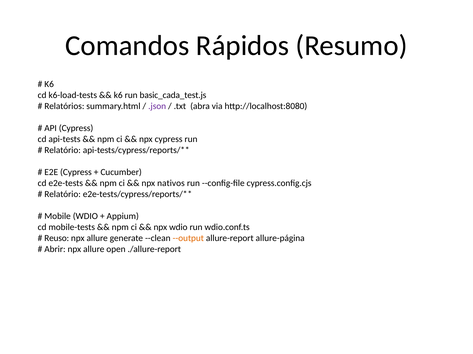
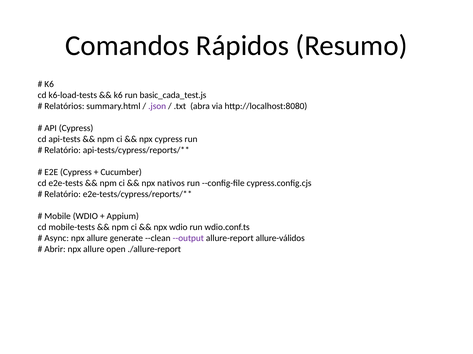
Reuso: Reuso -> Async
--output colour: orange -> purple
allure-página: allure-página -> allure-válidos
